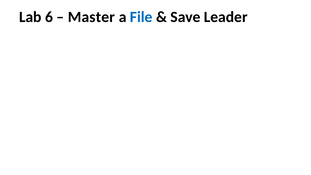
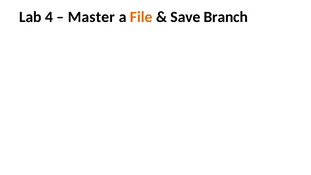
6: 6 -> 4
File colour: blue -> orange
Leader: Leader -> Branch
